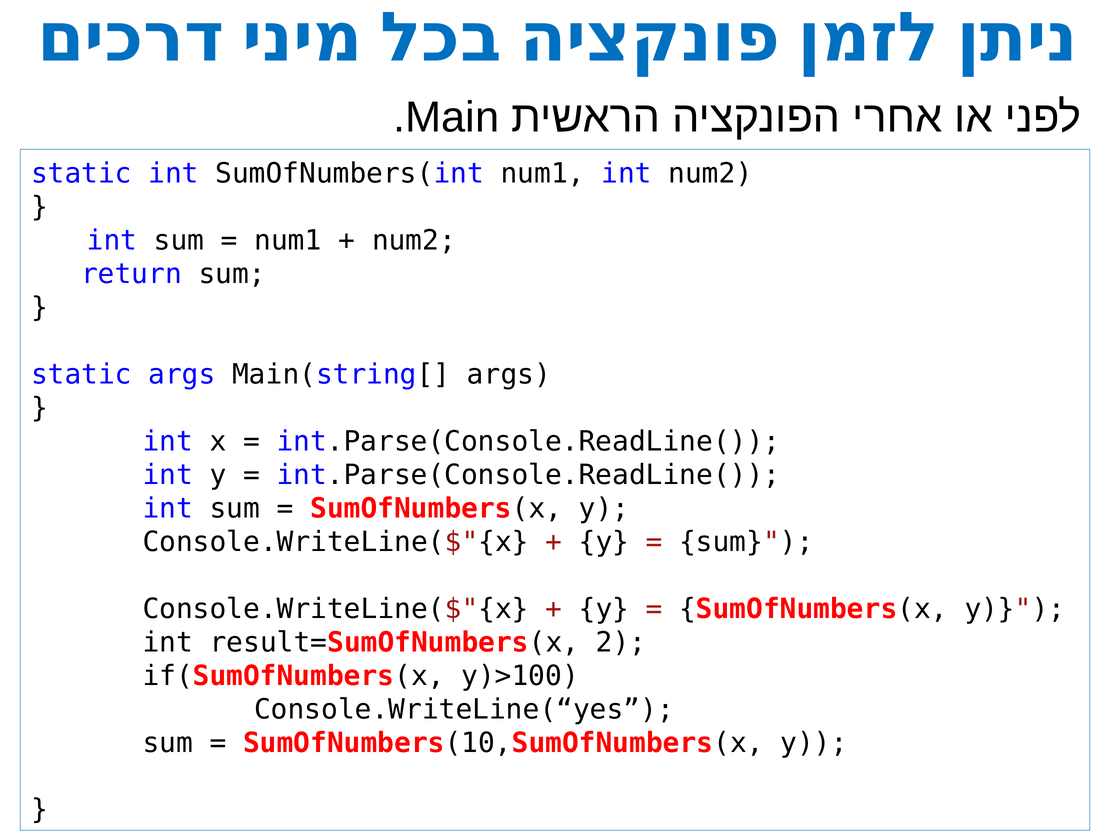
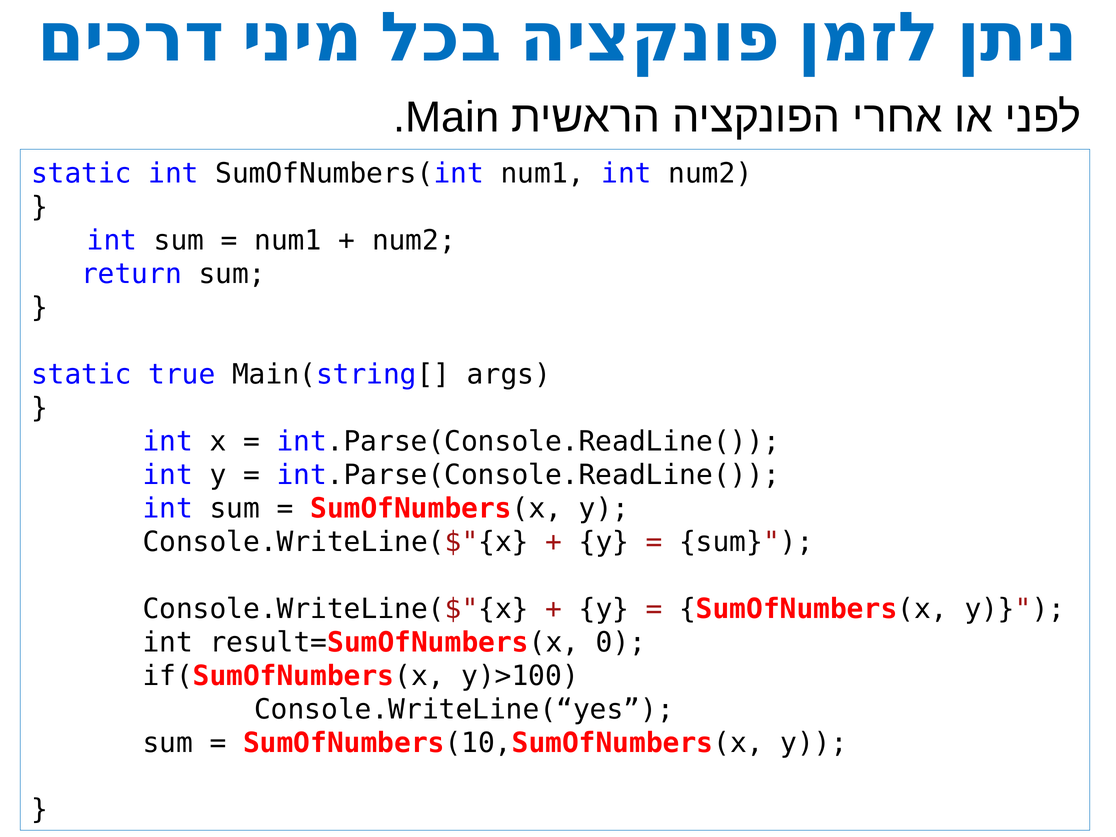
static args: args -> true
2: 2 -> 0
